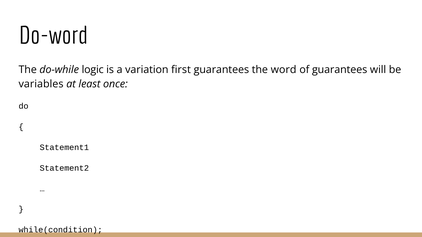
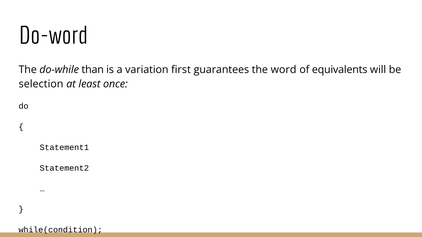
logic: logic -> than
of guarantees: guarantees -> equivalents
variables: variables -> selection
